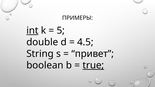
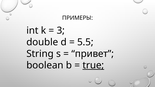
int underline: present -> none
5: 5 -> 3
4.5: 4.5 -> 5.5
